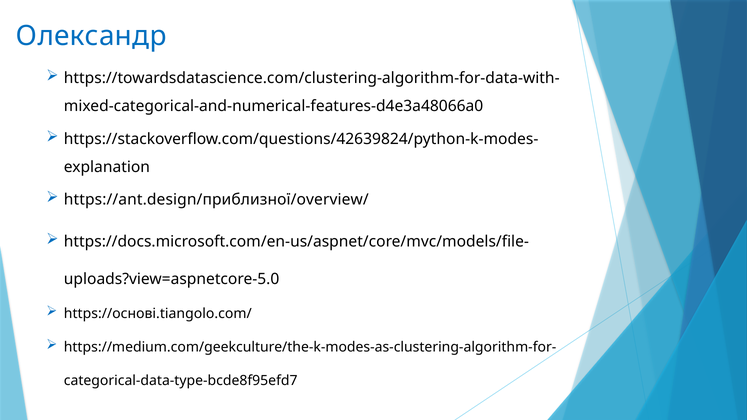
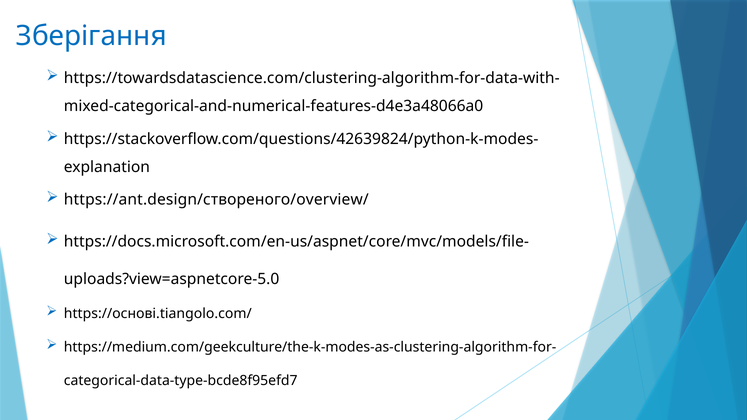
Олександр: Олександр -> Зберігання
https://ant.design/приблизної/overview/: https://ant.design/приблизної/overview/ -> https://ant.design/створеного/overview/
